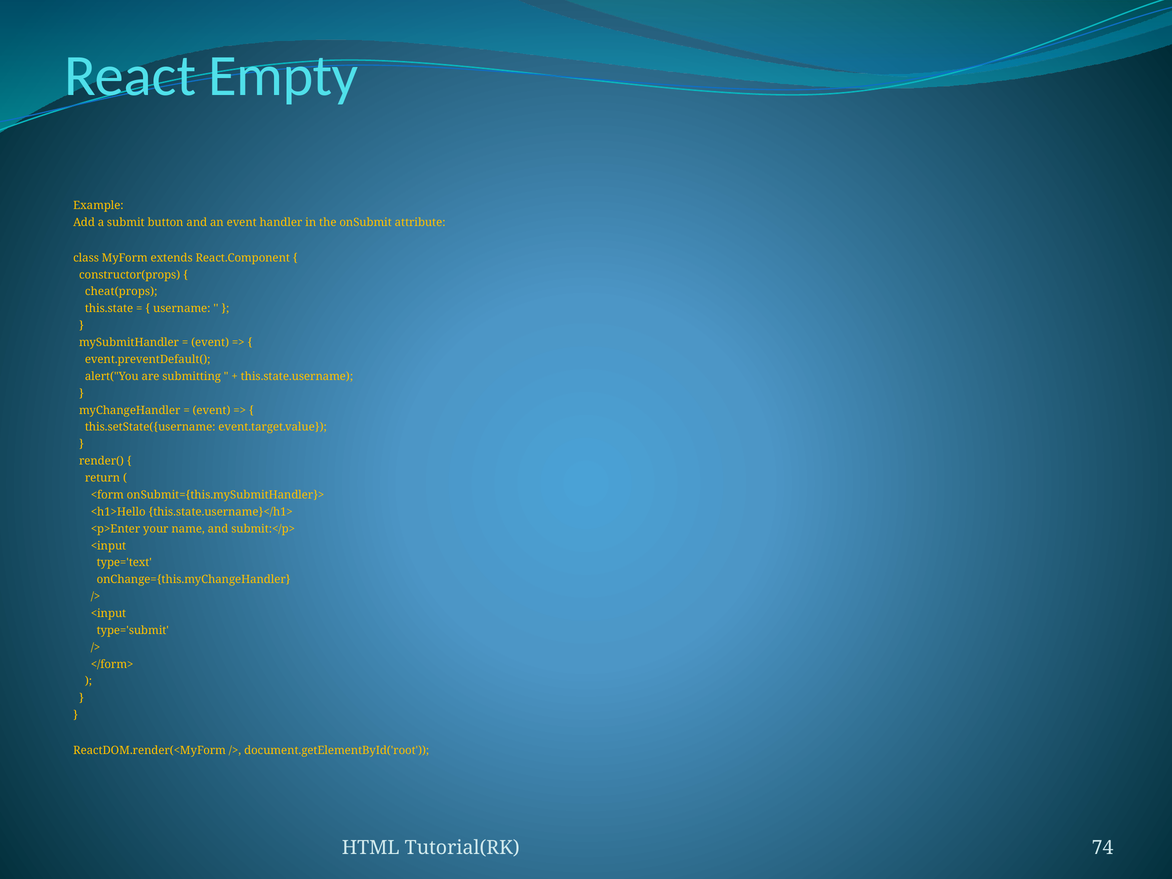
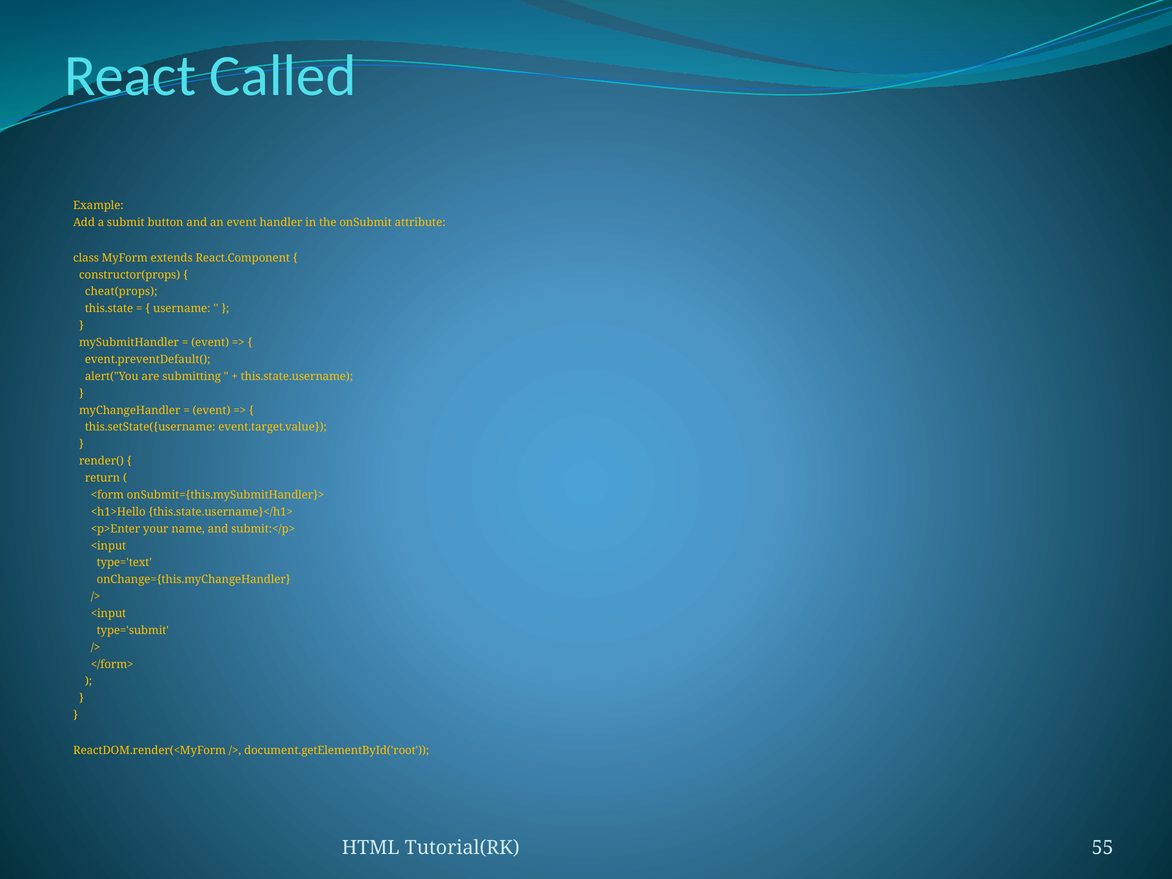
Empty: Empty -> Called
74: 74 -> 55
